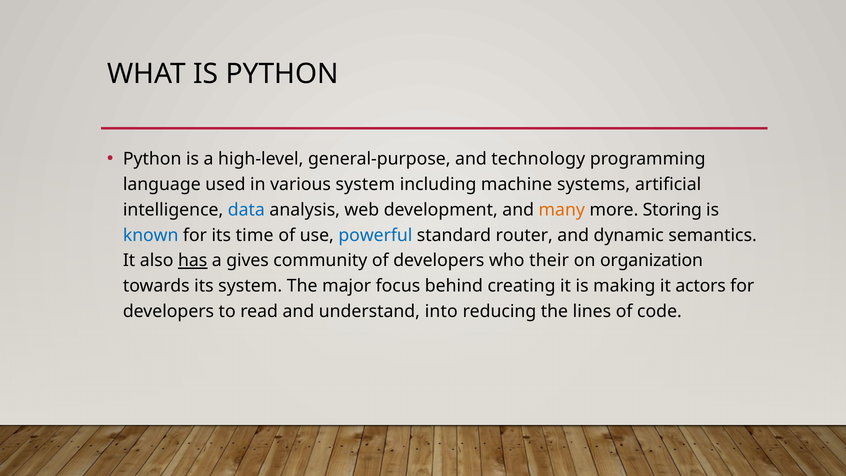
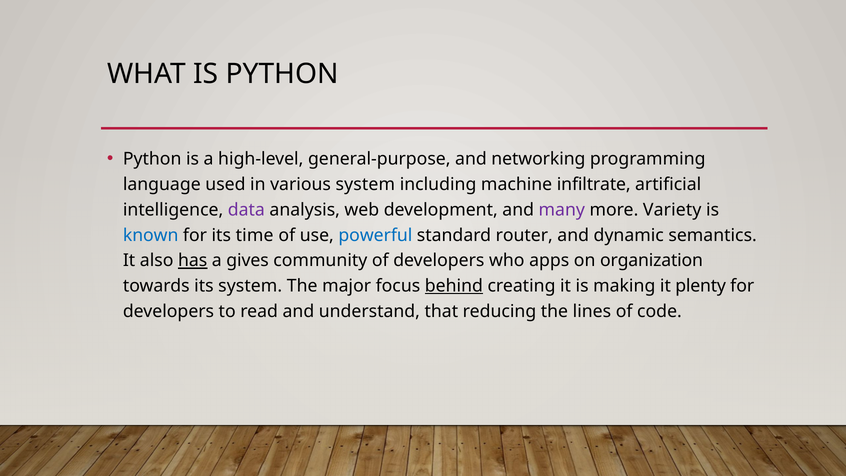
technology: technology -> networking
systems: systems -> infiltrate
data colour: blue -> purple
many colour: orange -> purple
Storing: Storing -> Variety
their: their -> apps
behind underline: none -> present
actors: actors -> plenty
into: into -> that
